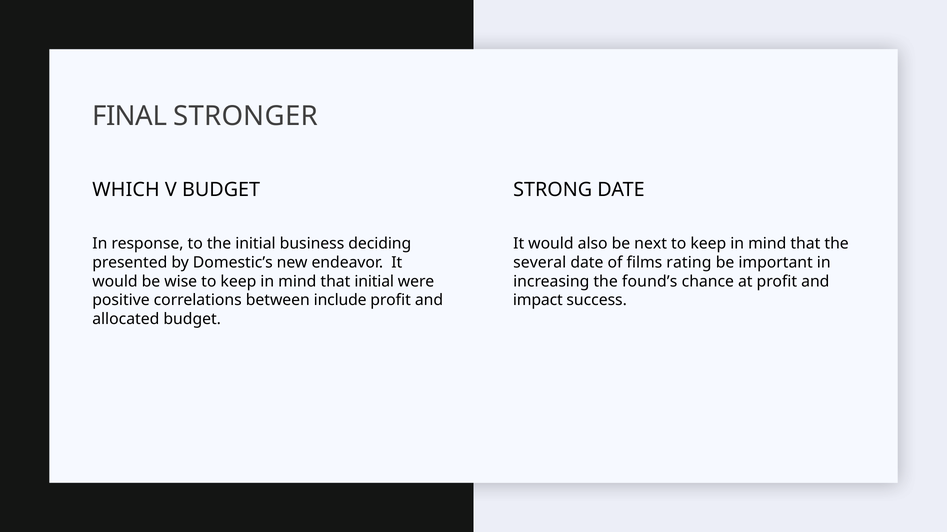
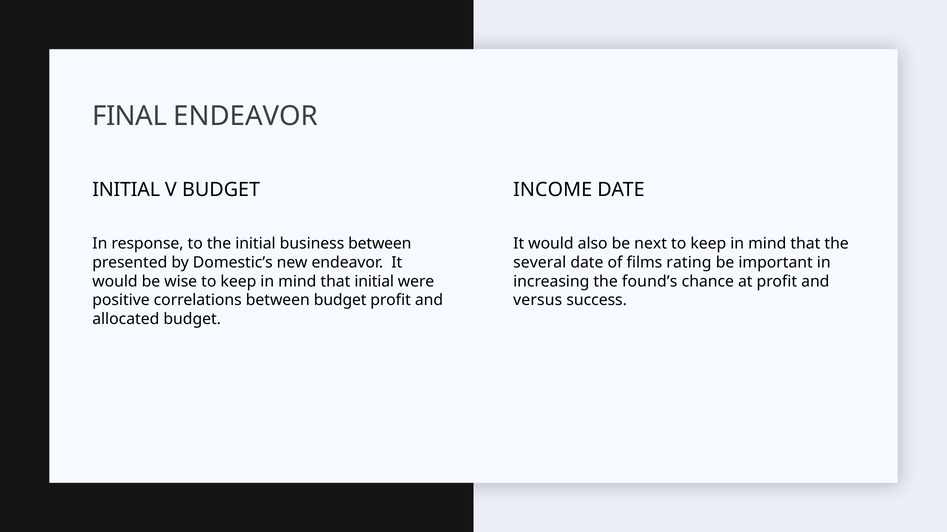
FINAL STRONGER: STRONGER -> ENDEAVOR
WHICH at (126, 190): WHICH -> INITIAL
STRONG: STRONG -> INCOME
business deciding: deciding -> between
between include: include -> budget
impact: impact -> versus
